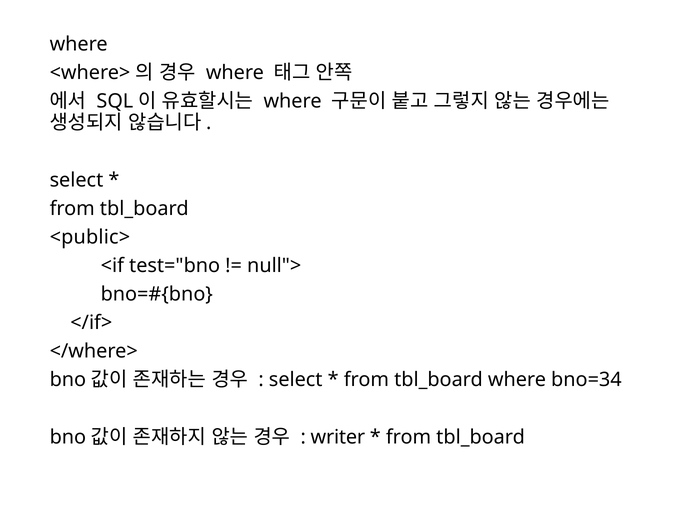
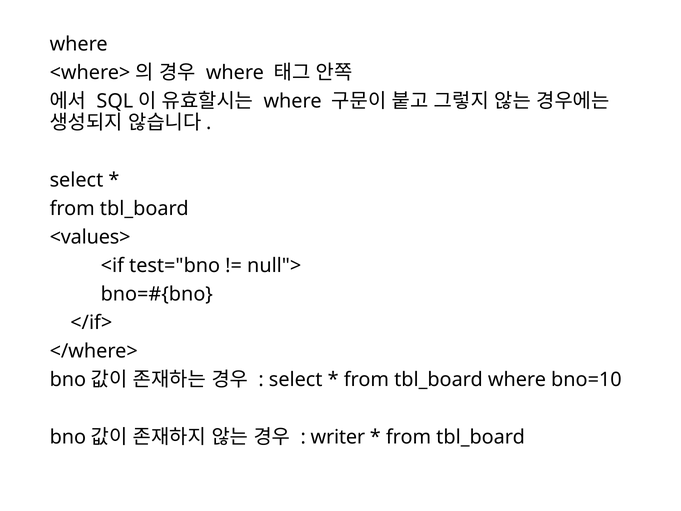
<public>: <public> -> <values>
bno=34: bno=34 -> bno=10
